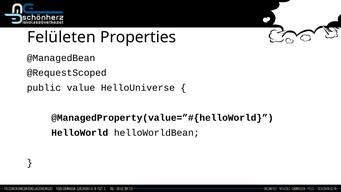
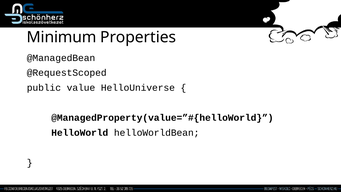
Felületen: Felületen -> Minimum
